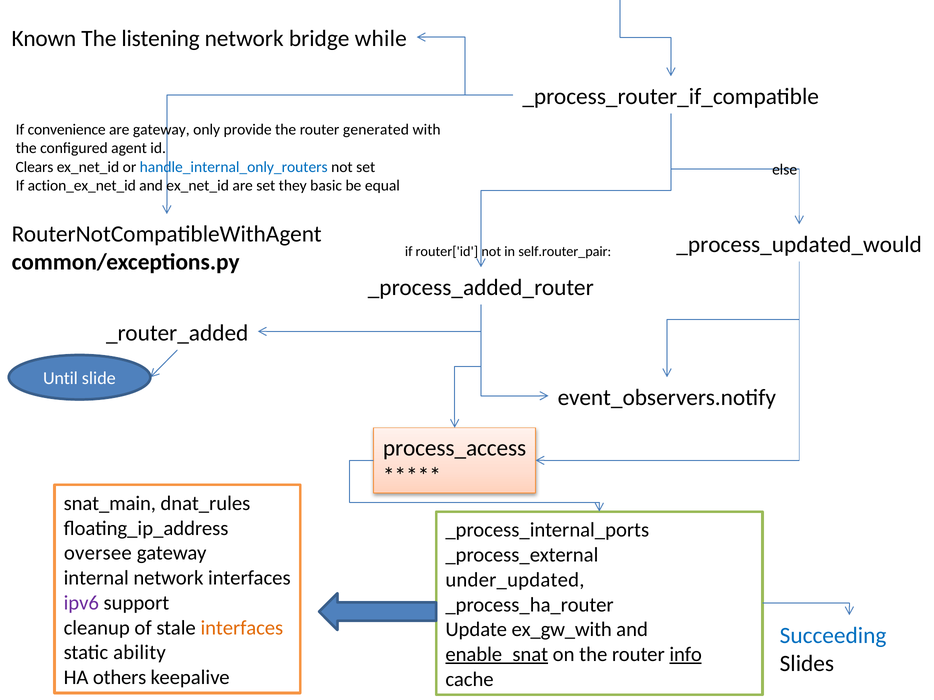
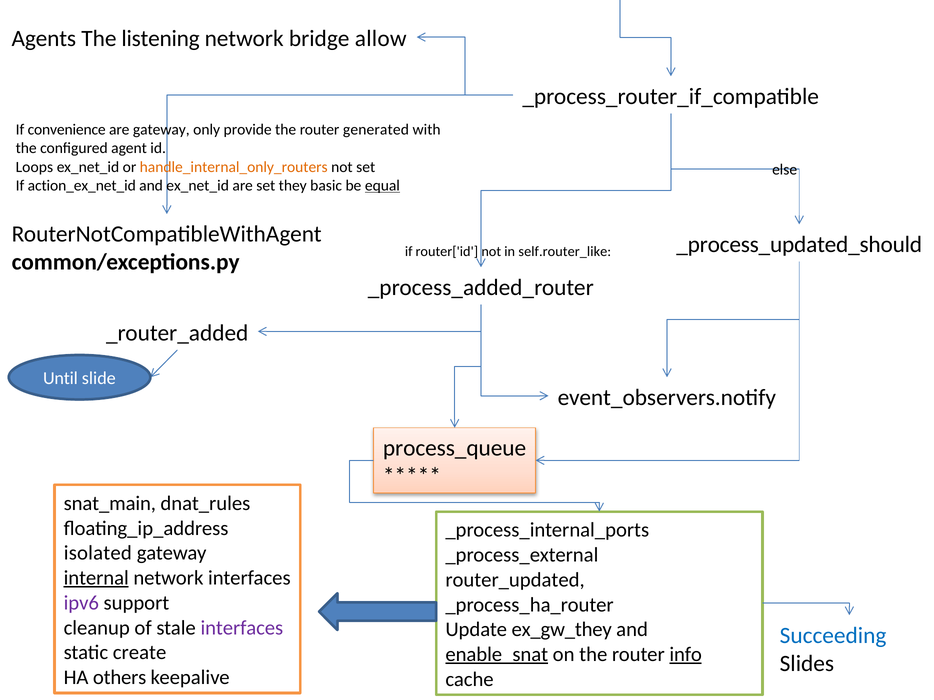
Known: Known -> Agents
while: while -> allow
Clears: Clears -> Loops
handle_internal_only_routers colour: blue -> orange
equal underline: none -> present
_process_updated_would: _process_updated_would -> _process_updated_should
self.router_pair: self.router_pair -> self.router_like
process_access: process_access -> process_queue
oversee: oversee -> isolated
internal underline: none -> present
under_updated: under_updated -> router_updated
interfaces at (242, 628) colour: orange -> purple
ex_gw_with: ex_gw_with -> ex_gw_they
ability: ability -> create
